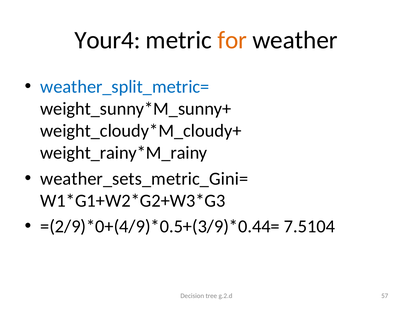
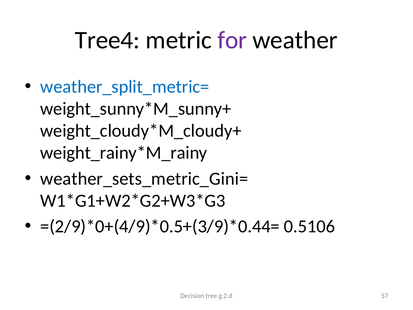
Your4: Your4 -> Tree4
for colour: orange -> purple
7.5104: 7.5104 -> 0.5106
